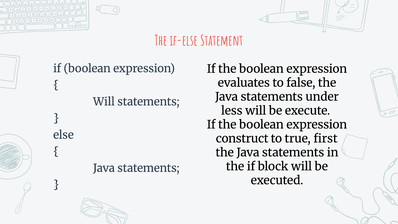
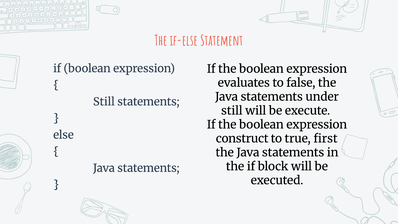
Will at (104, 102): Will -> Still
less at (232, 111): less -> still
